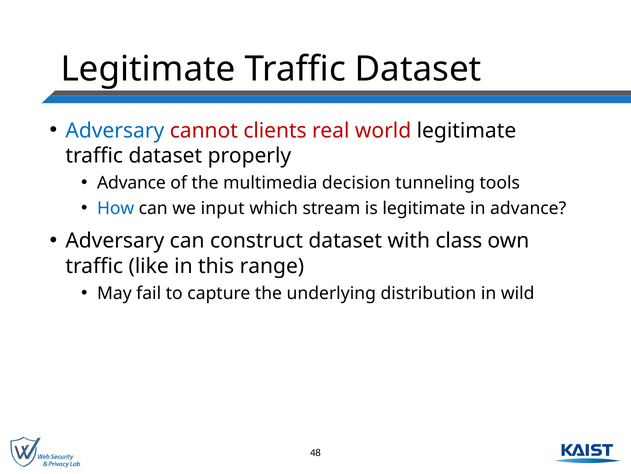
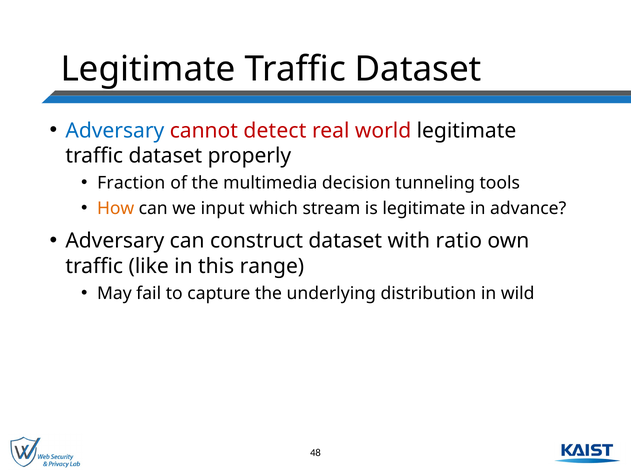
clients: clients -> detect
Advance at (131, 183): Advance -> Fraction
How colour: blue -> orange
class: class -> ratio
